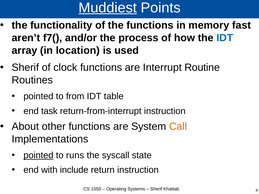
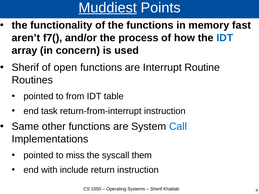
location: location -> concern
clock: clock -> open
About: About -> Same
Call colour: orange -> blue
pointed at (38, 156) underline: present -> none
runs: runs -> miss
state: state -> them
